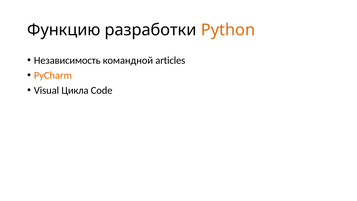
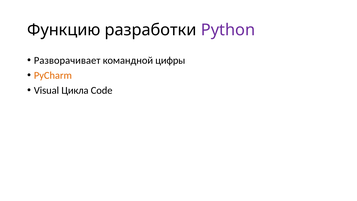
Python colour: orange -> purple
Независимость: Независимость -> Разворачивает
articles: articles -> цифры
